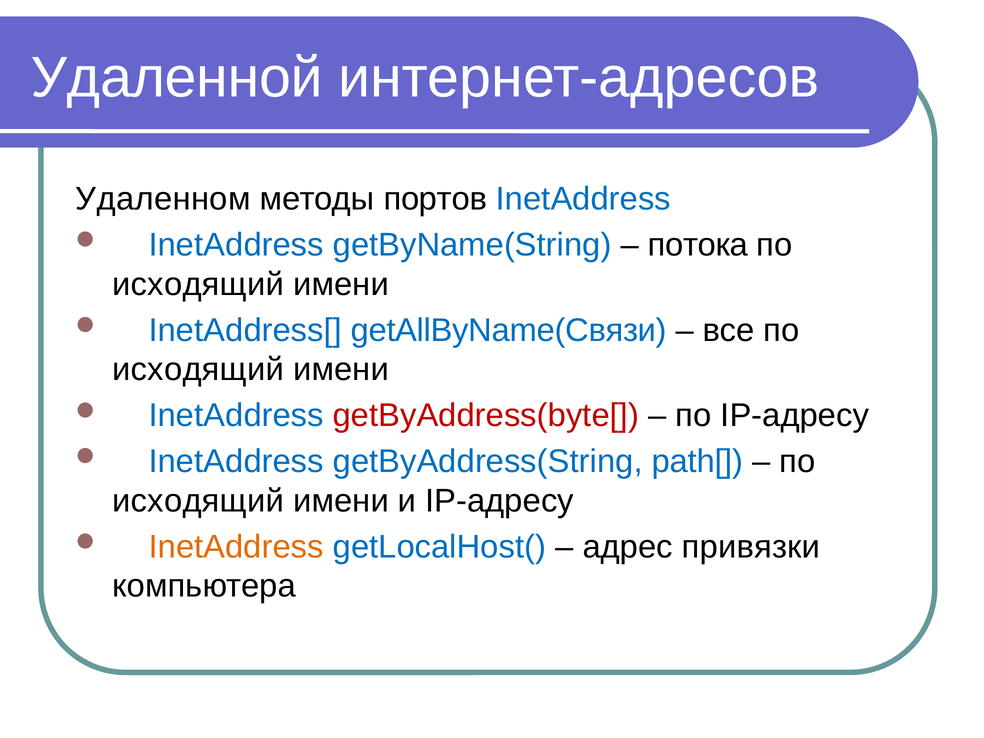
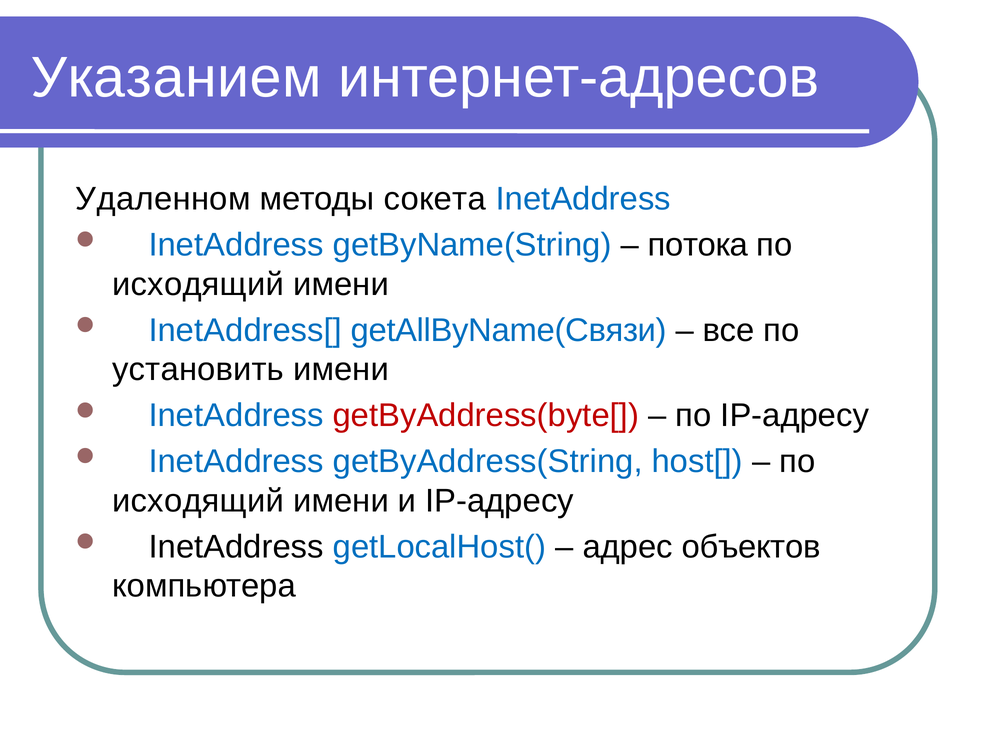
Удаленной: Удаленной -> Указанием
портов: портов -> сокета
исходящий at (198, 370): исходящий -> установить
path[: path[ -> host[
InetAddress at (236, 547) colour: orange -> black
привязки: привязки -> объектов
